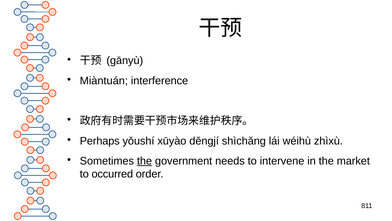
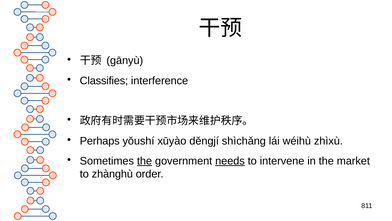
Miàntuán: Miàntuán -> Classifies
needs underline: none -> present
occurred: occurred -> zhànghù
